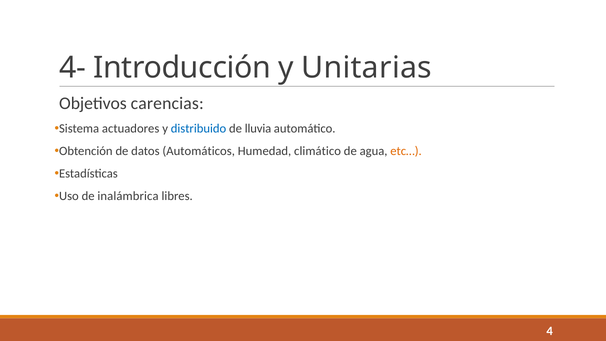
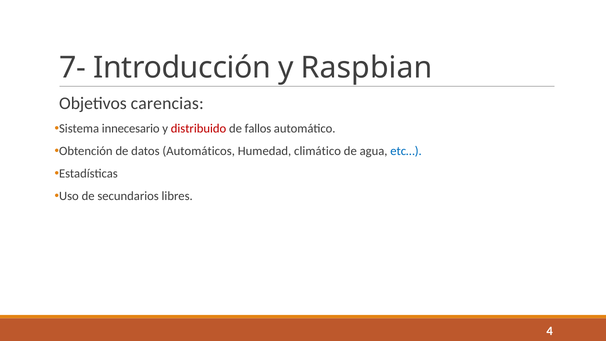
4-: 4- -> 7-
Unitarias: Unitarias -> Raspbian
actuadores: actuadores -> innecesario
distribuido colour: blue -> red
lluvia: lluvia -> fallos
etc… colour: orange -> blue
inalámbrica: inalámbrica -> secundarios
